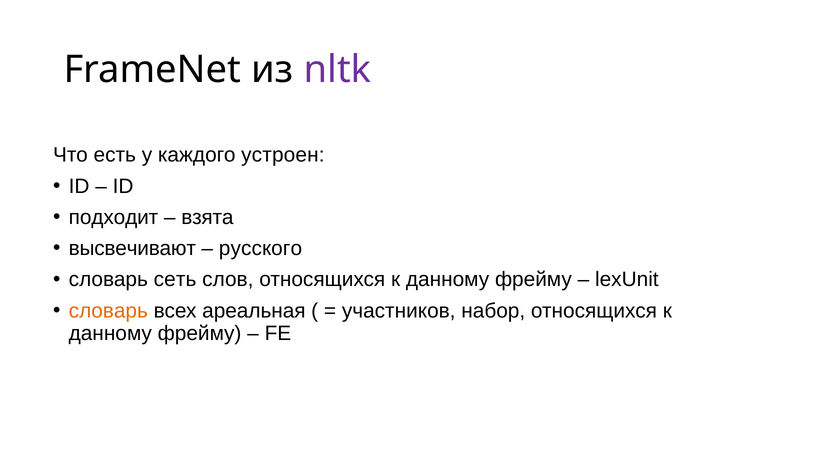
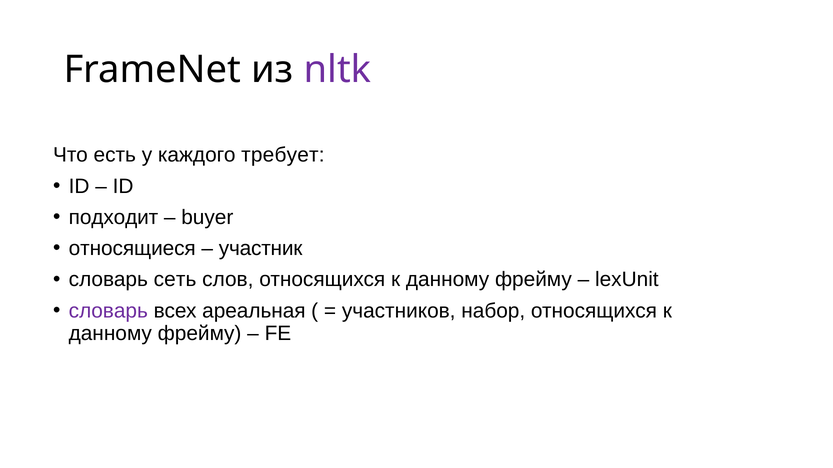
устроен: устроен -> требует
взята: взята -> buyer
высвечивают: высвечивают -> относящиеся
русского: русского -> участник
словарь at (108, 311) colour: orange -> purple
